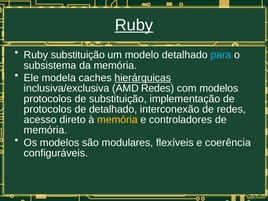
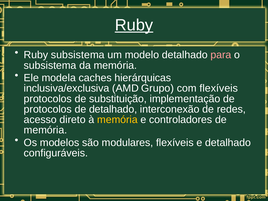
Ruby substituição: substituição -> subsistema
para colour: light blue -> pink
hierárquicas underline: present -> none
AMD Redes: Redes -> Grupo
com modelos: modelos -> flexíveis
e coerência: coerência -> detalhado
